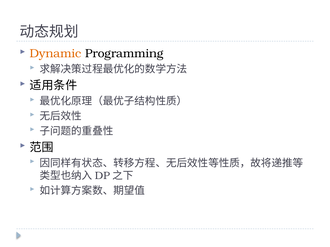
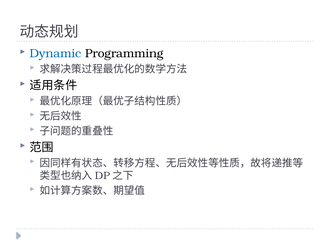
Dynamic colour: orange -> blue
